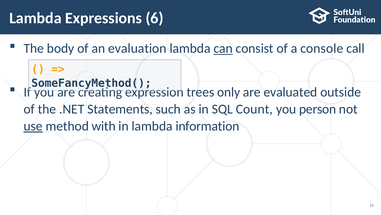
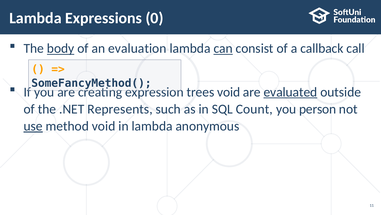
6: 6 -> 0
body underline: none -> present
console: console -> callback
trees only: only -> void
evaluated underline: none -> present
Statements: Statements -> Represents
method with: with -> void
information: information -> anonymous
